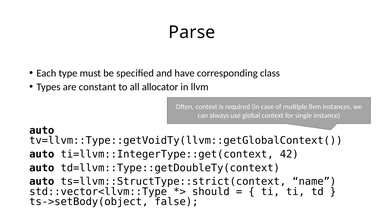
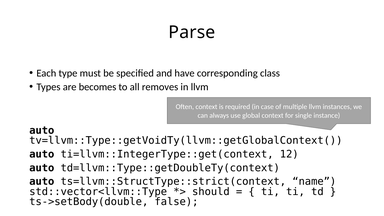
constant: constant -> becomes
allocator: allocator -> removes
42: 42 -> 12
ts->setBody(object: ts->setBody(object -> ts->setBody(double
